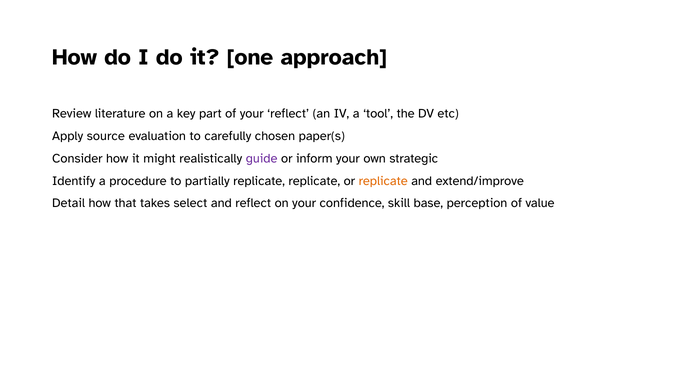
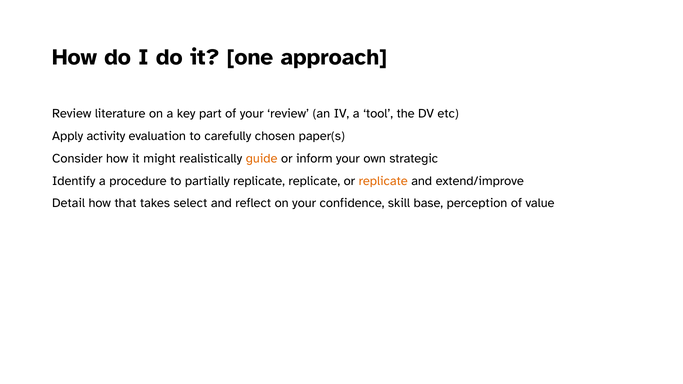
your reflect: reflect -> review
source: source -> activity
guide colour: purple -> orange
